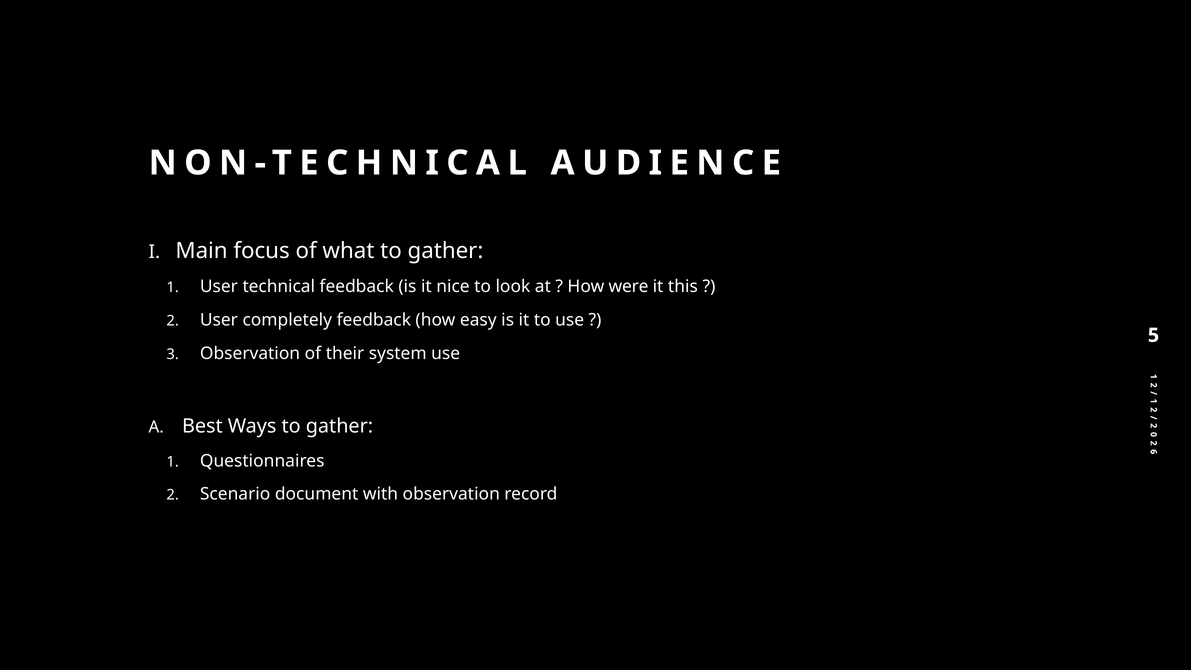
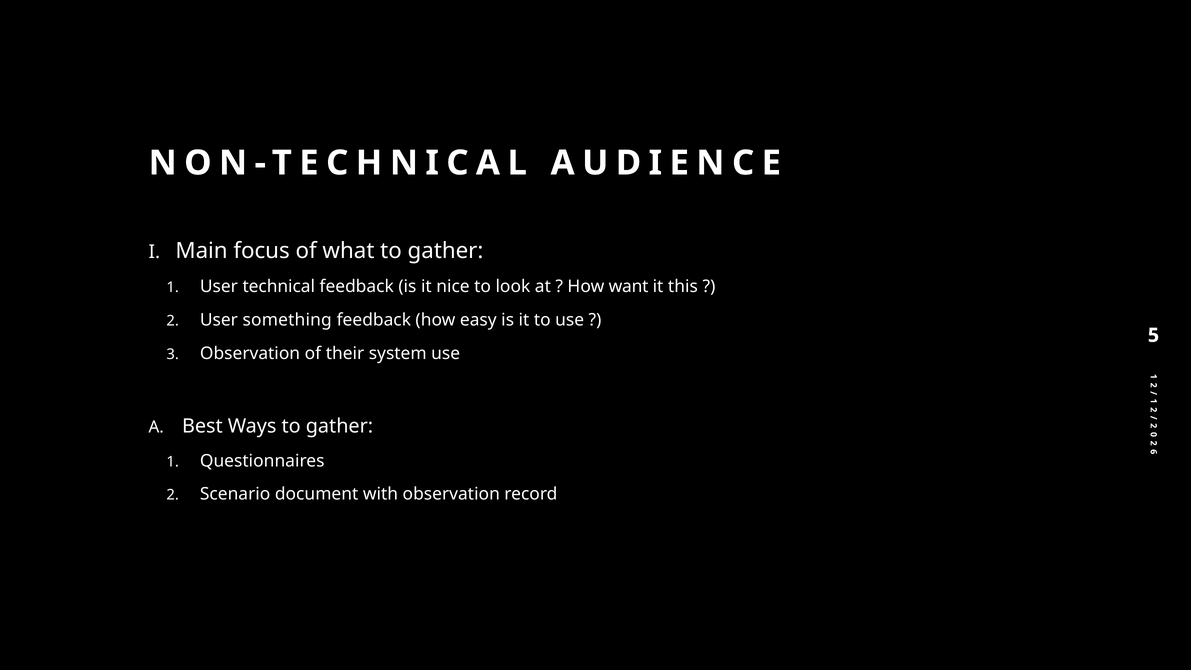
were: were -> want
completely: completely -> something
